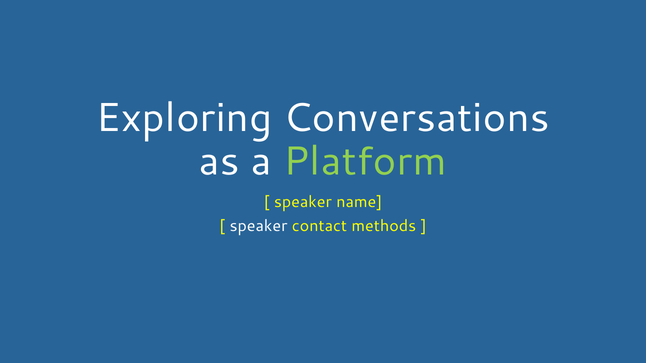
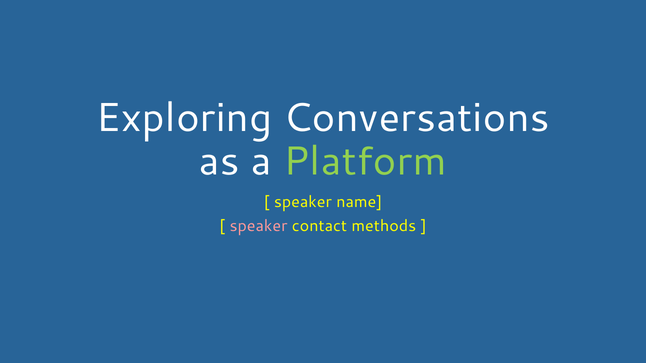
speaker at (259, 226) colour: white -> pink
